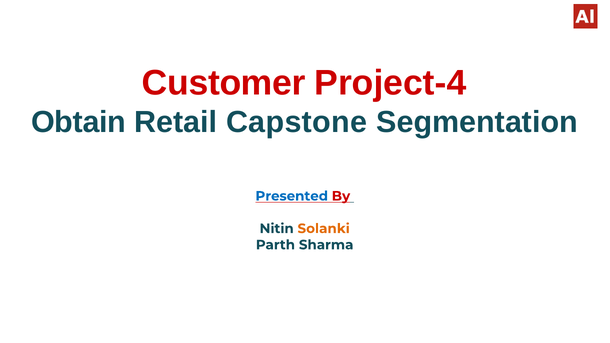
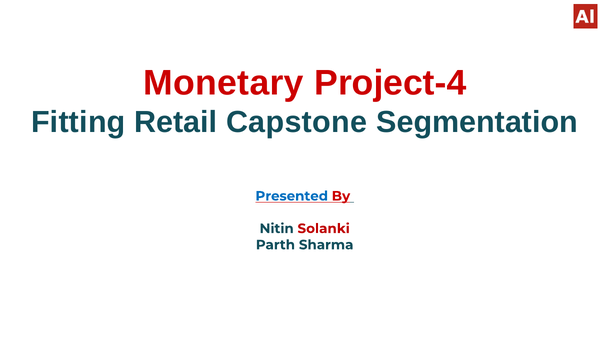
Customer: Customer -> Monetary
Obtain: Obtain -> Fitting
Solanki colour: orange -> red
